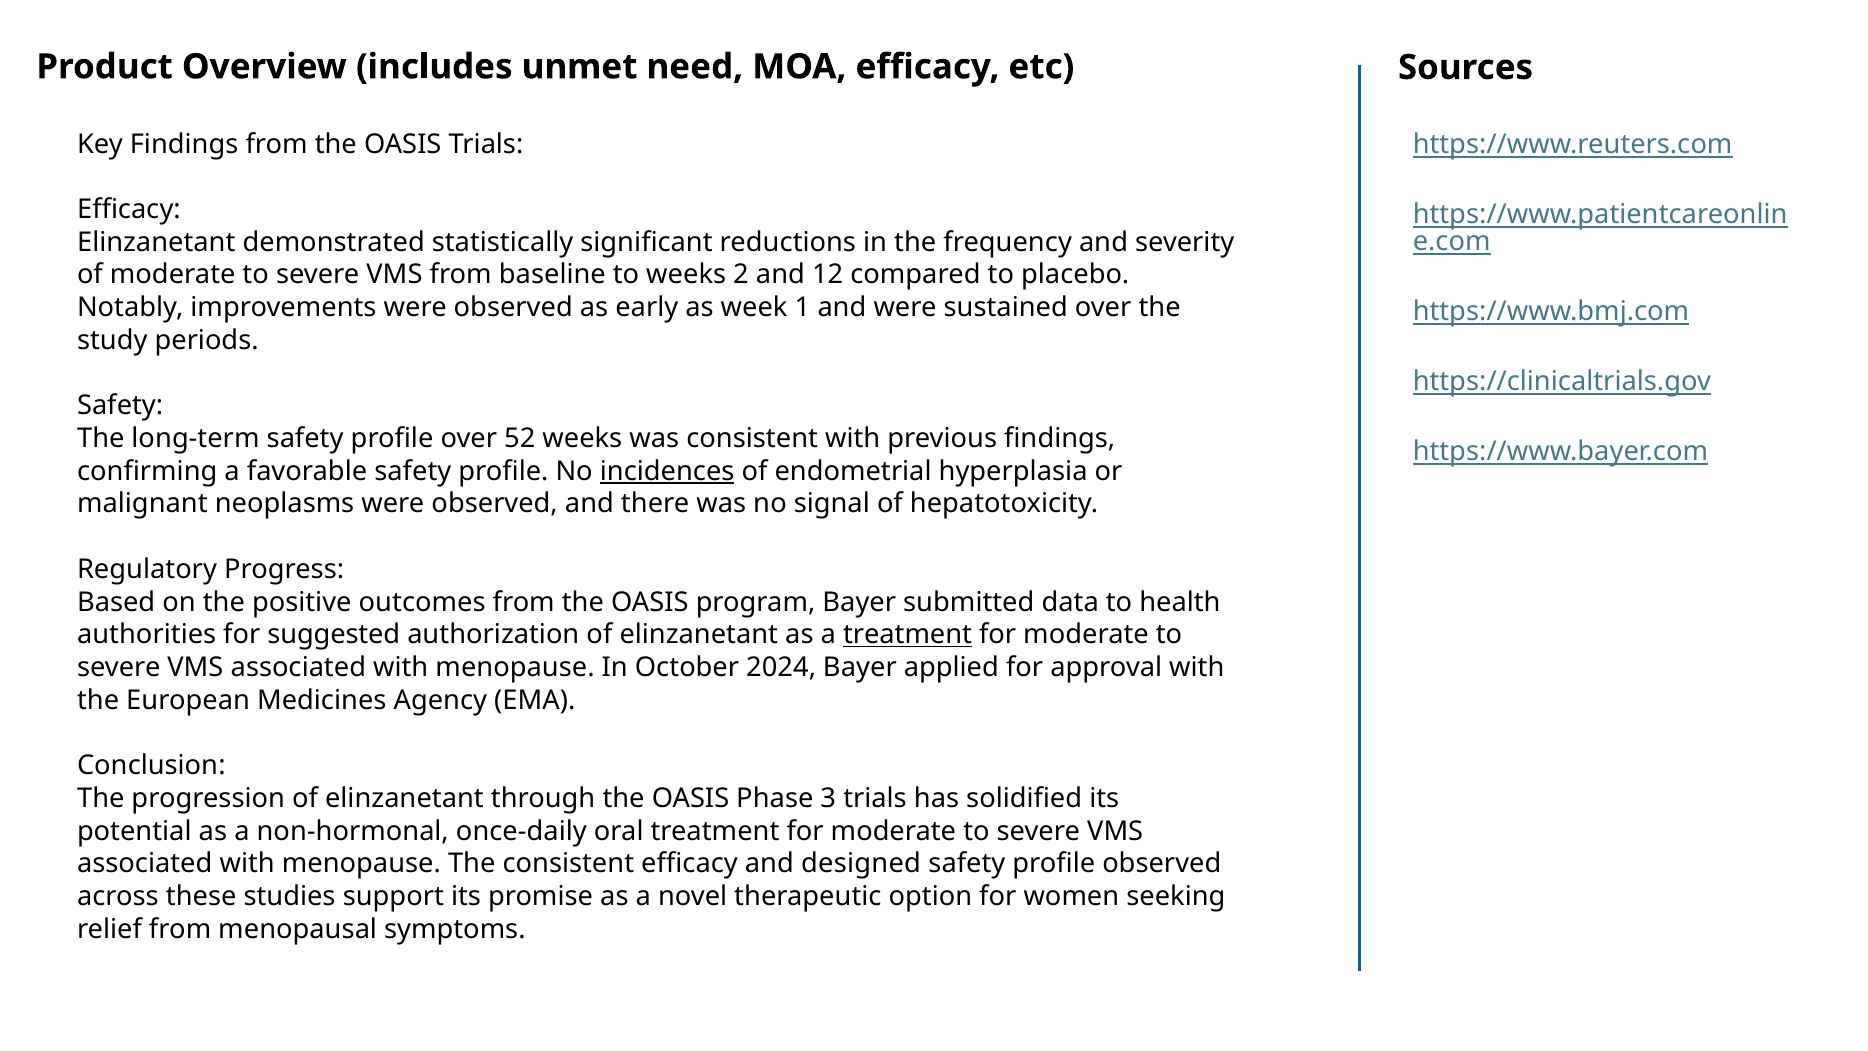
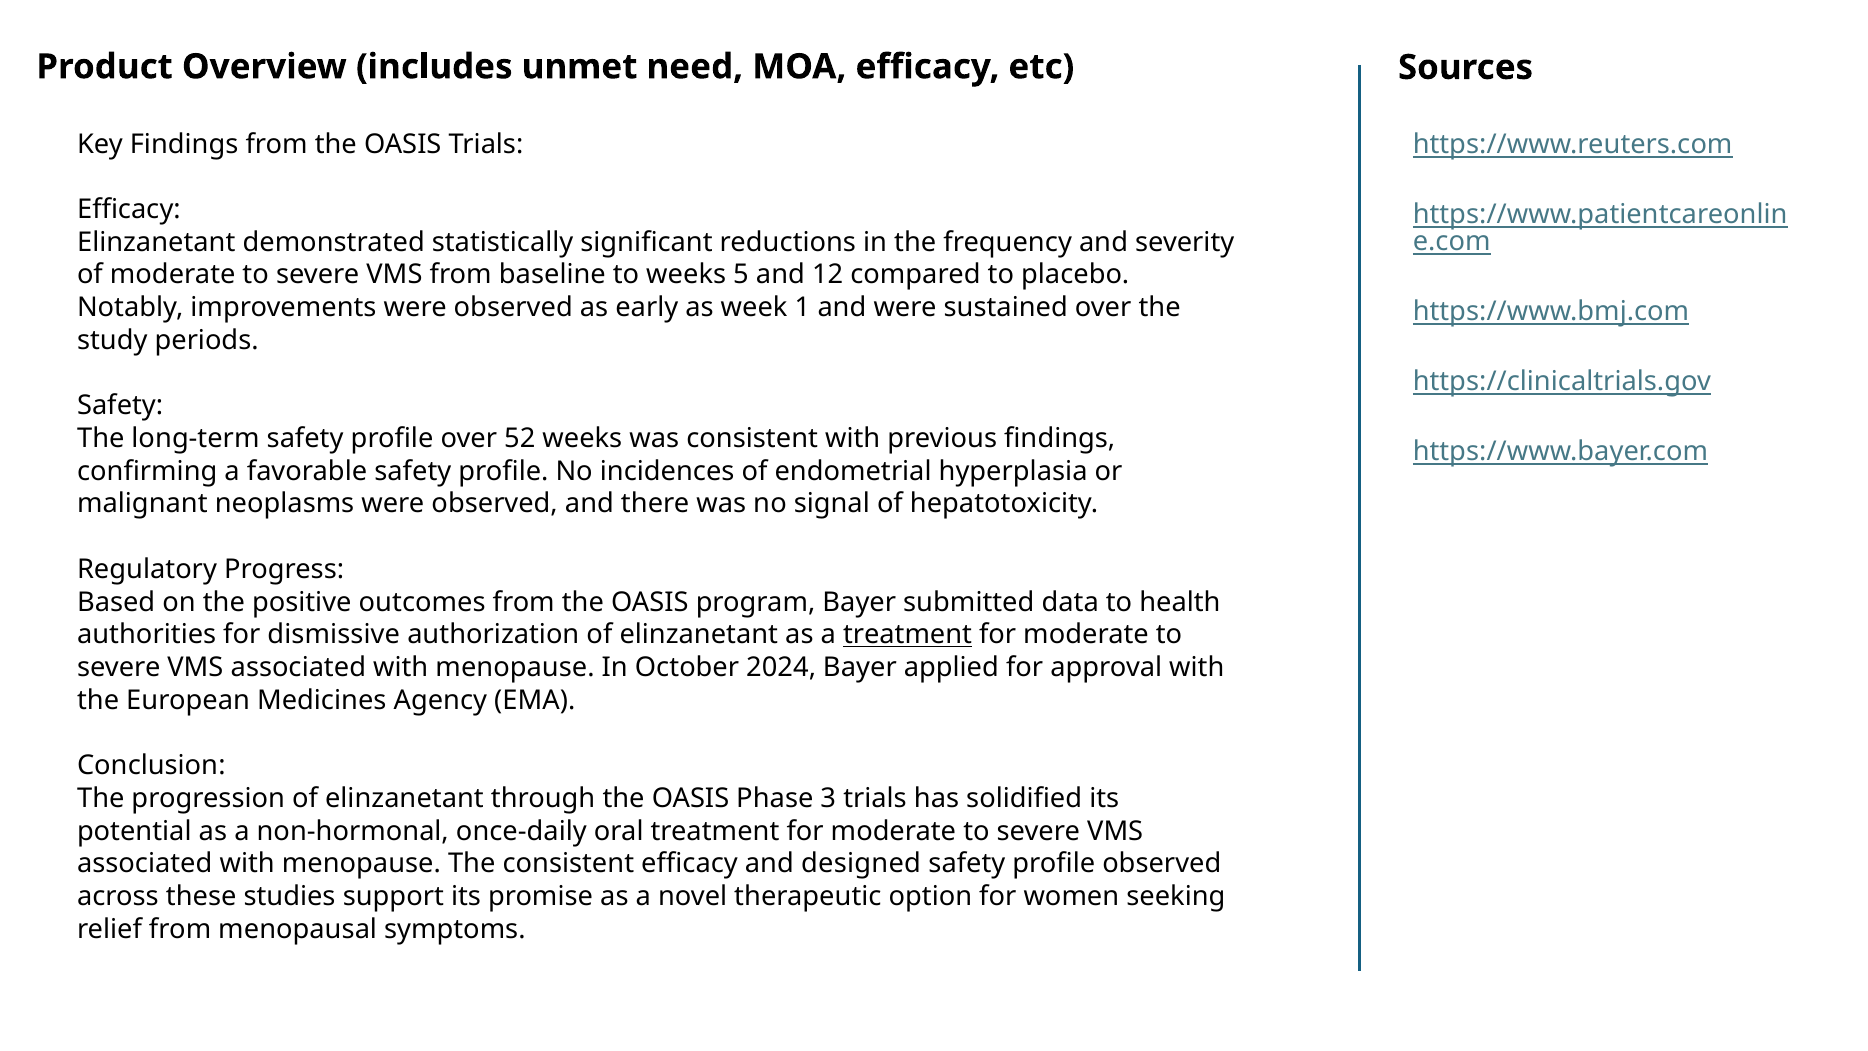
2: 2 -> 5
incidences underline: present -> none
suggested: suggested -> dismissive
